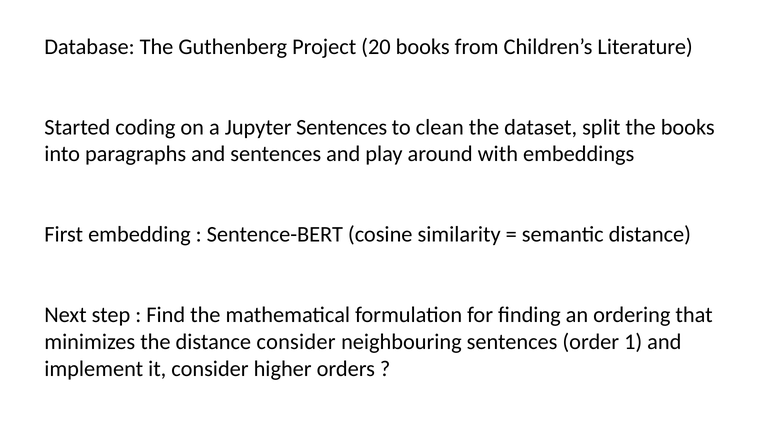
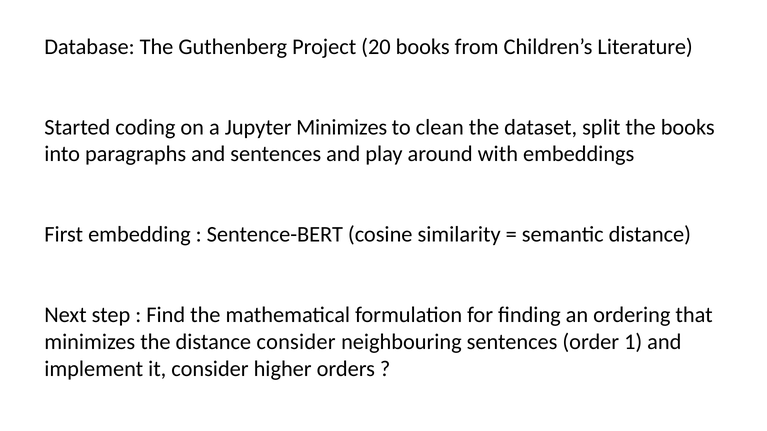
Jupyter Sentences: Sentences -> Minimizes
